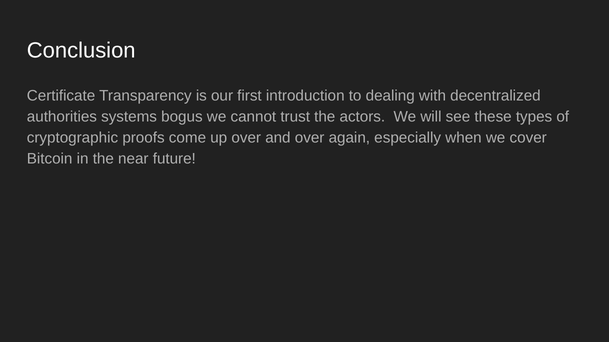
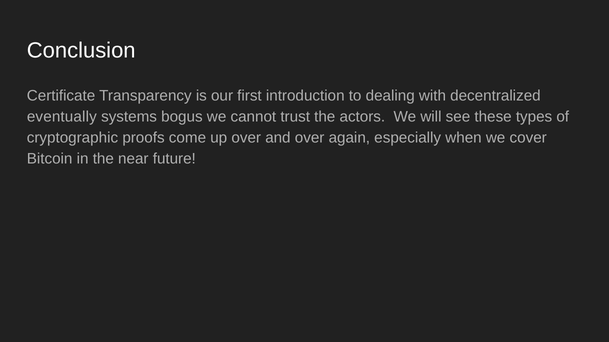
authorities: authorities -> eventually
